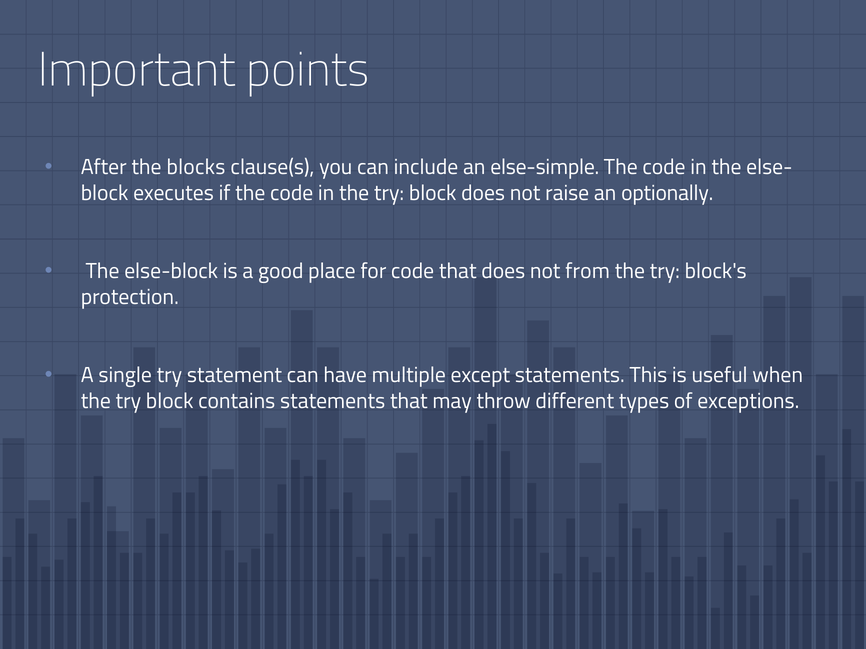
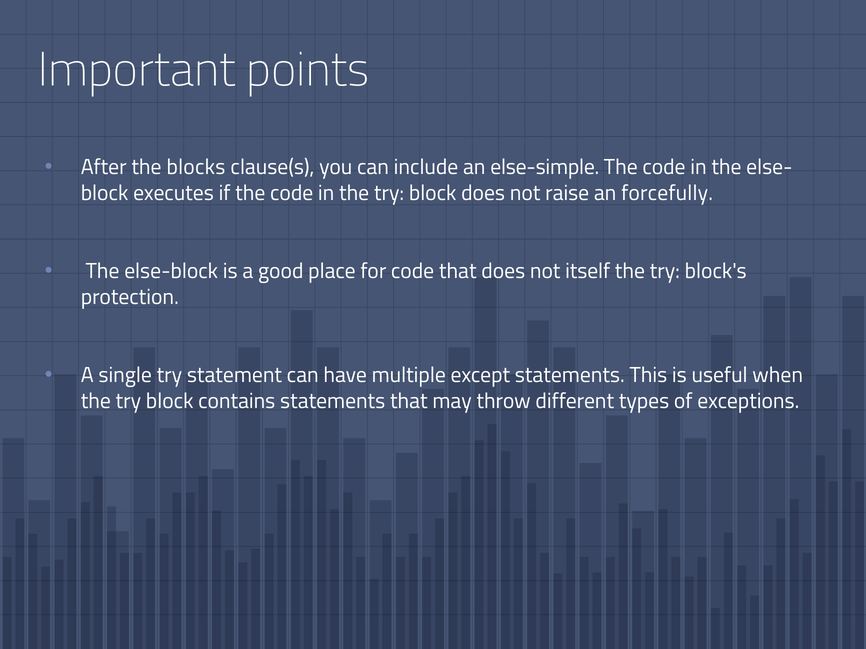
optionally: optionally -> forcefully
from: from -> itself
